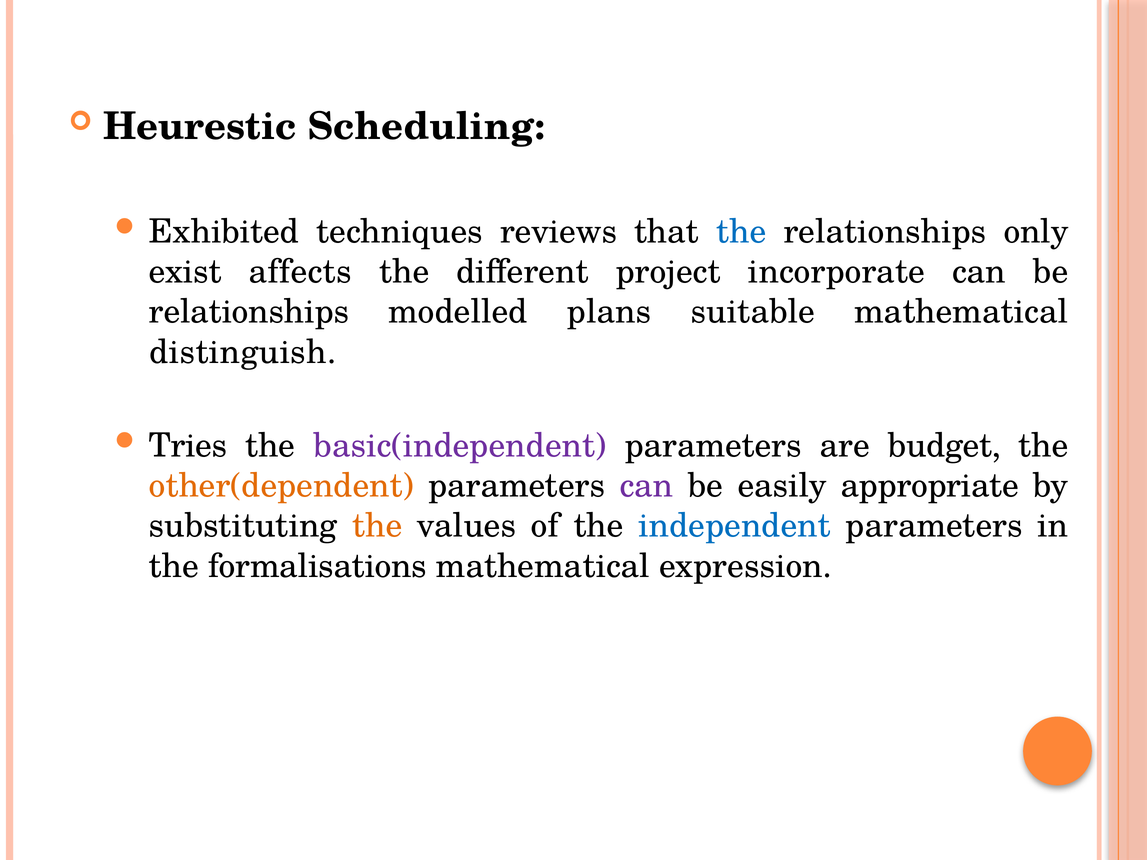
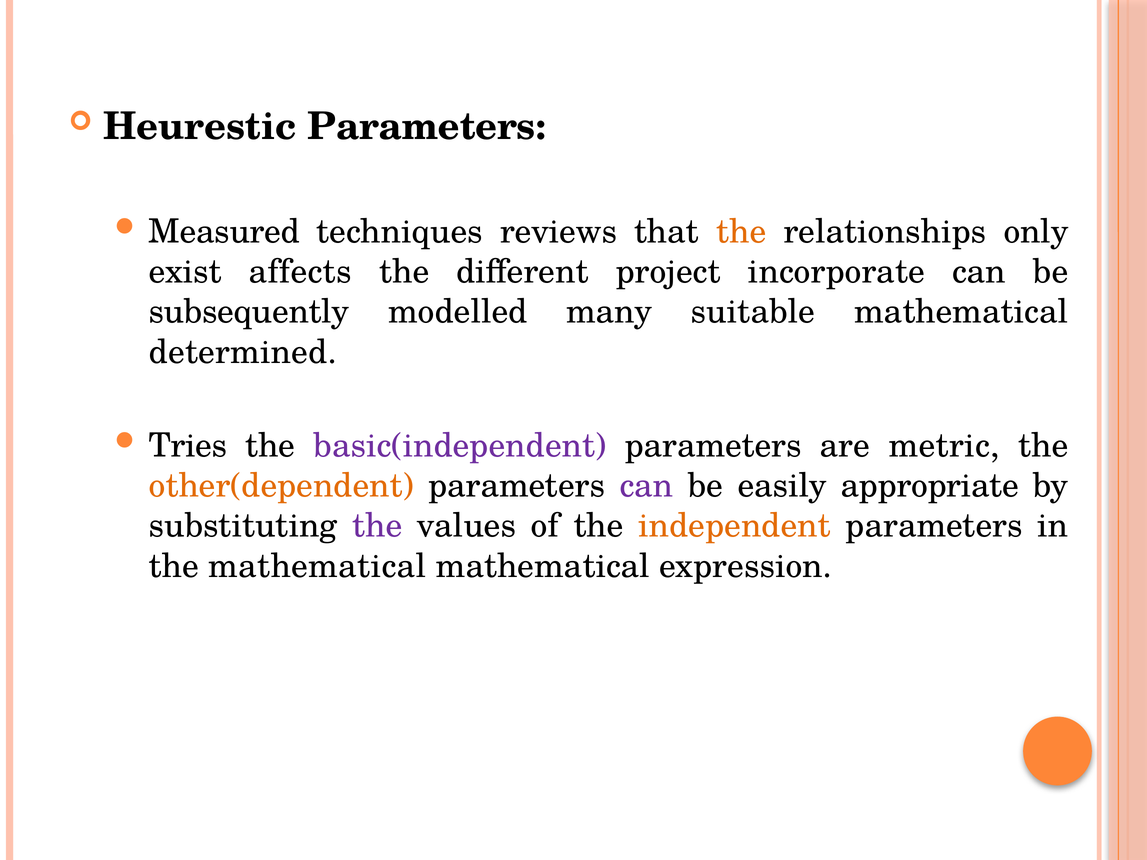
Heurestic Scheduling: Scheduling -> Parameters
Exhibited: Exhibited -> Measured
the at (741, 232) colour: blue -> orange
relationships at (249, 312): relationships -> subsequently
plans: plans -> many
distinguish: distinguish -> determined
budget: budget -> metric
the at (377, 526) colour: orange -> purple
independent colour: blue -> orange
the formalisations: formalisations -> mathematical
